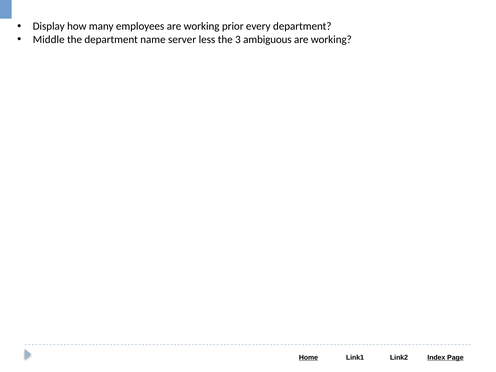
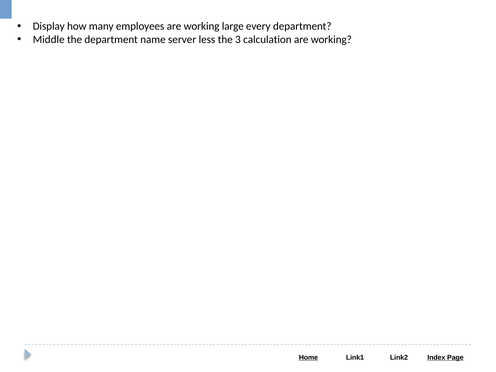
prior: prior -> large
ambiguous: ambiguous -> calculation
